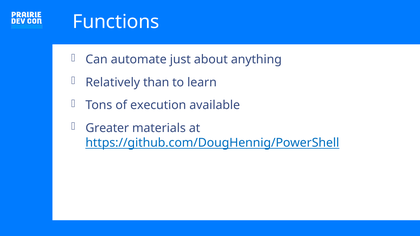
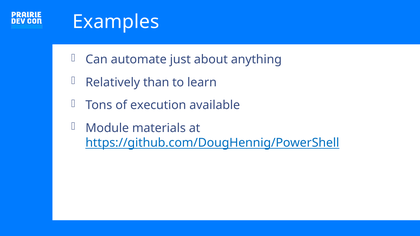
Functions: Functions -> Examples
Greater: Greater -> Module
